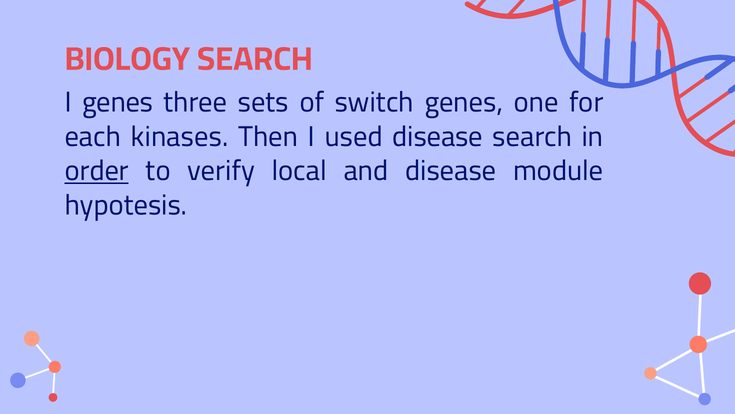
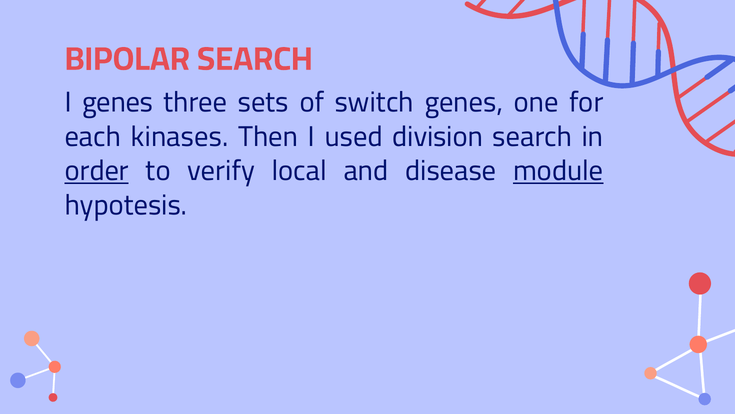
BIOLOGY: BIOLOGY -> BIPOLAR
used disease: disease -> division
module underline: none -> present
